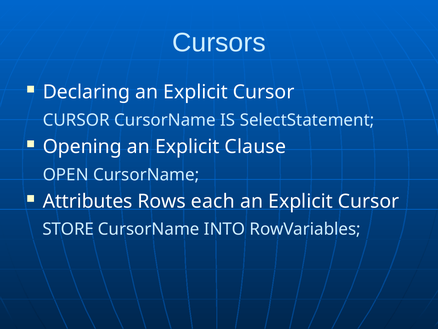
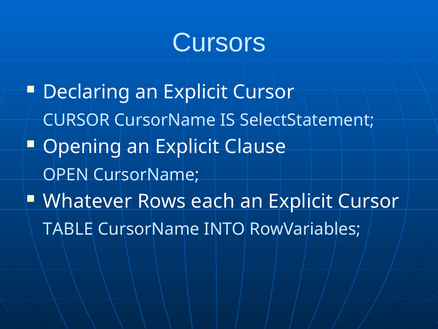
Attributes: Attributes -> Whatever
STORE: STORE -> TABLE
